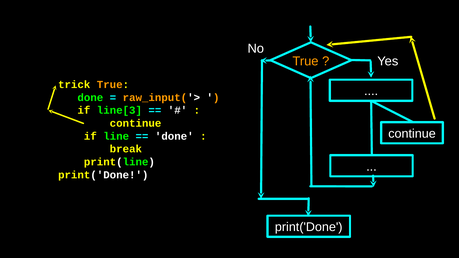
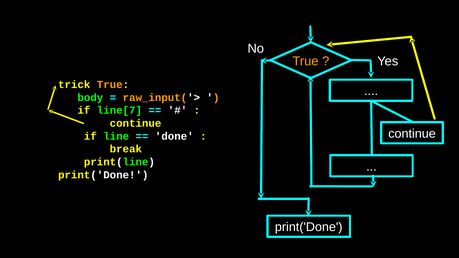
done at (90, 98): done -> body
line[3: line[3 -> line[7
